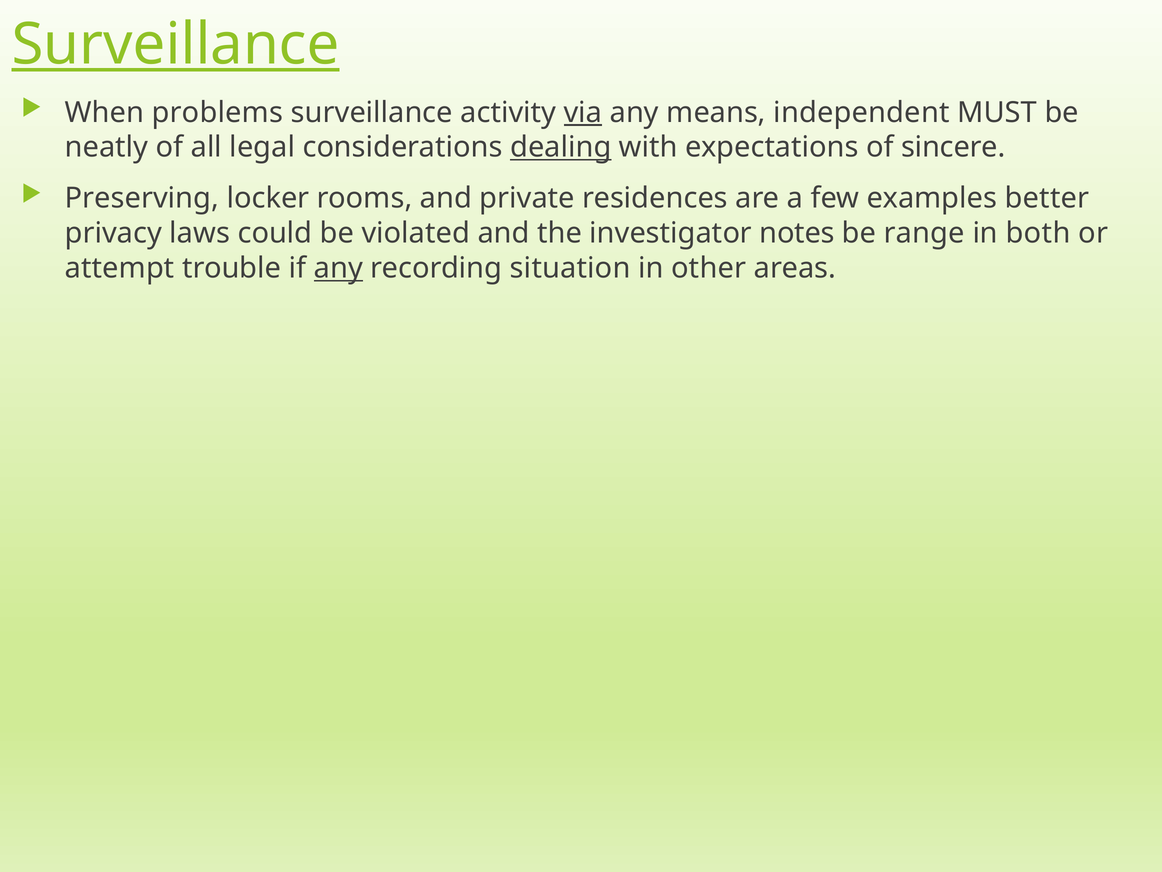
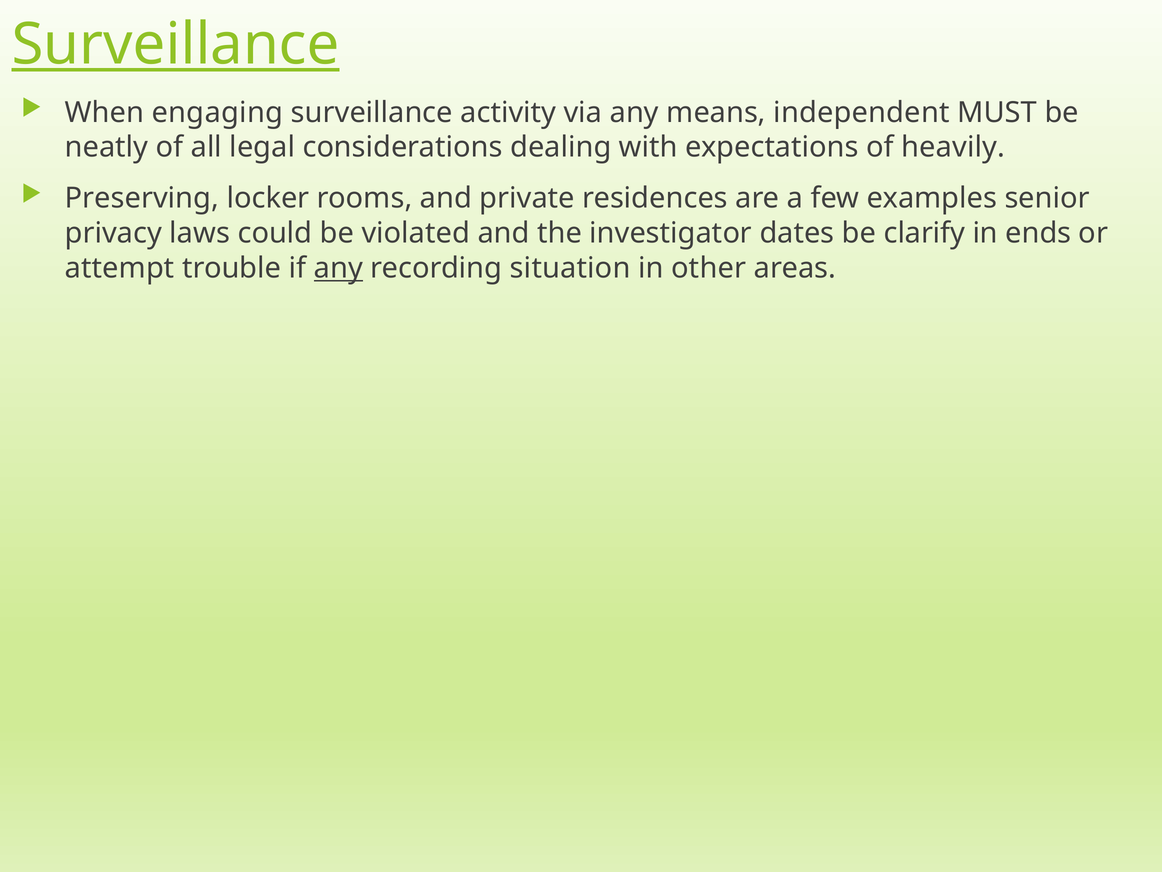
problems: problems -> engaging
via underline: present -> none
dealing underline: present -> none
sincere: sincere -> heavily
better: better -> senior
notes: notes -> dates
range: range -> clarify
both: both -> ends
